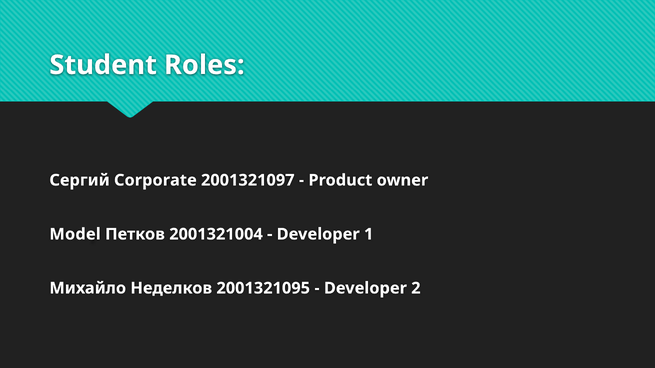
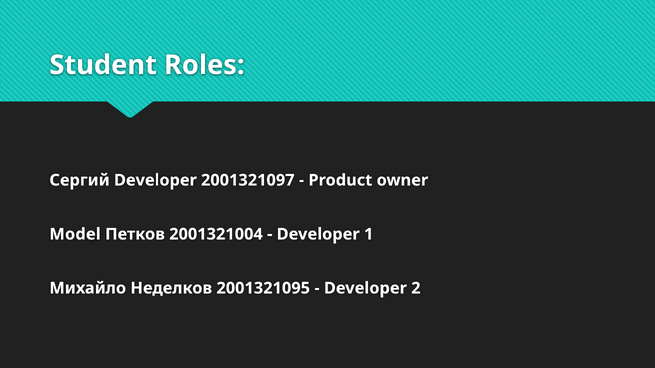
Сергий Corporate: Corporate -> Developer
